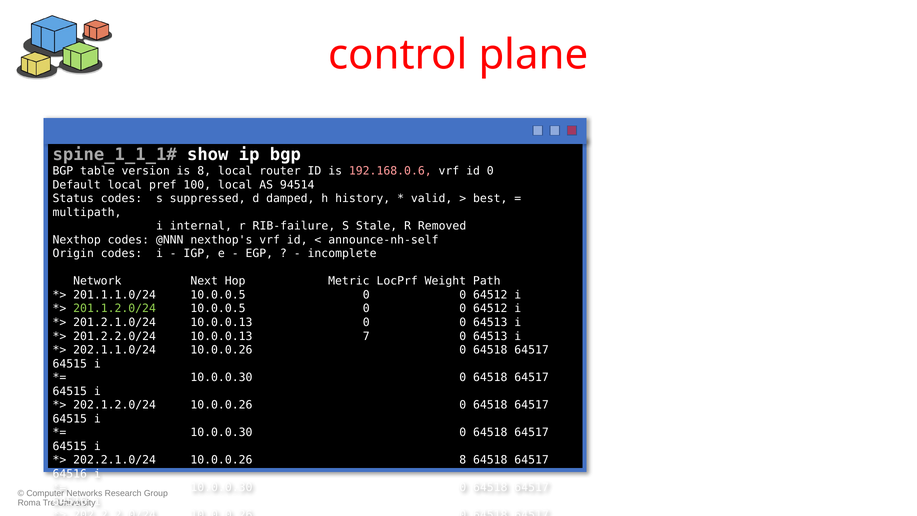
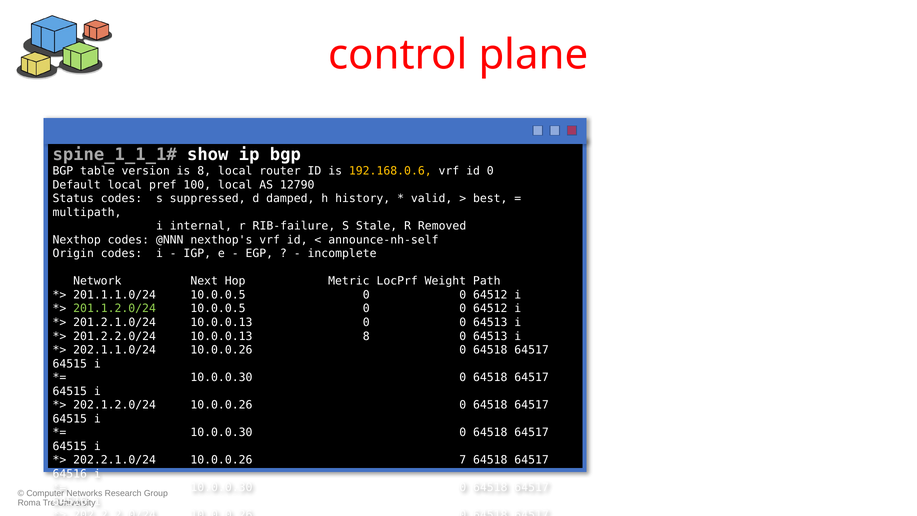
192.168.0.6 colour: pink -> yellow
94514: 94514 -> 12790
10.0.0.13 7: 7 -> 8
10.0.0.26 8: 8 -> 7
